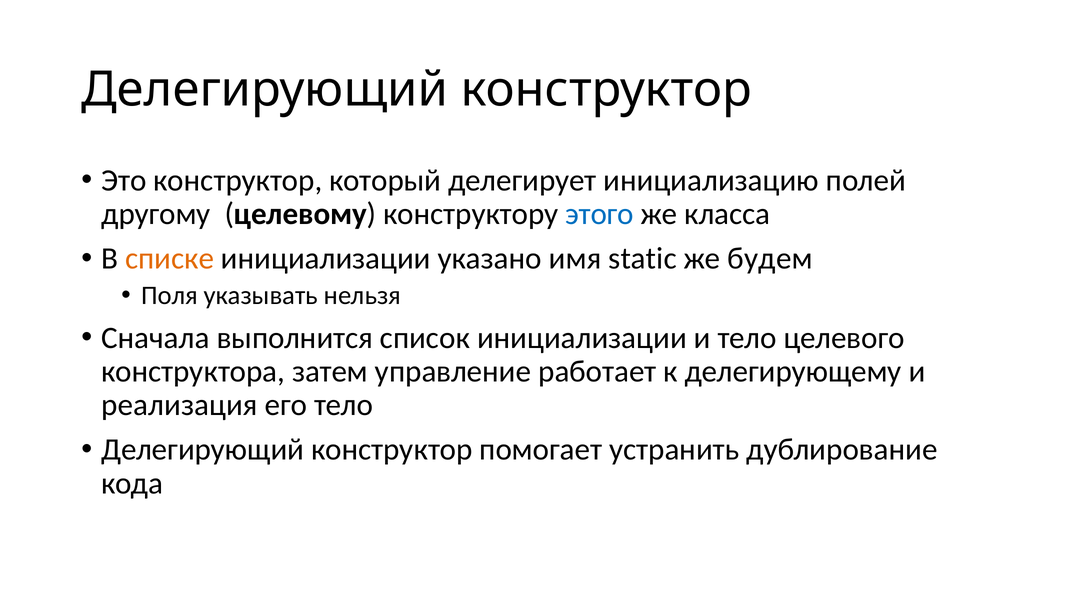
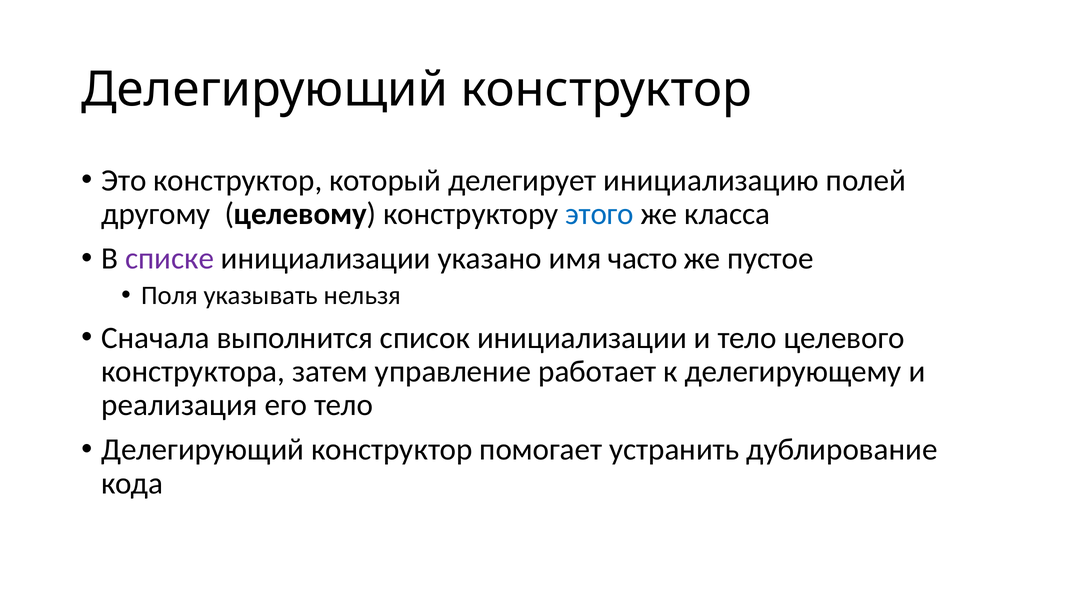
списке colour: orange -> purple
static: static -> часто
будем: будем -> пустое
